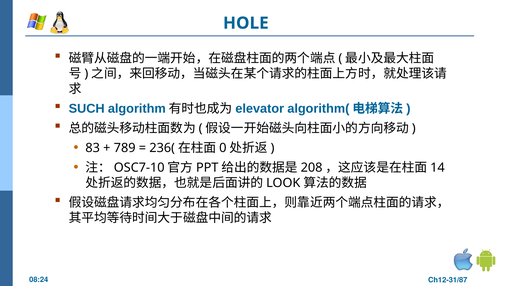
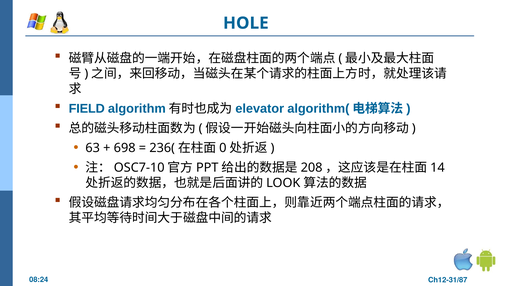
SUCH: SUCH -> FIELD
83: 83 -> 63
789: 789 -> 698
